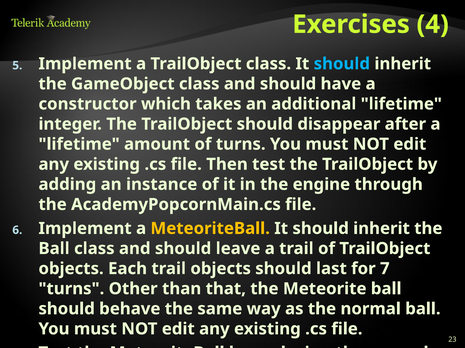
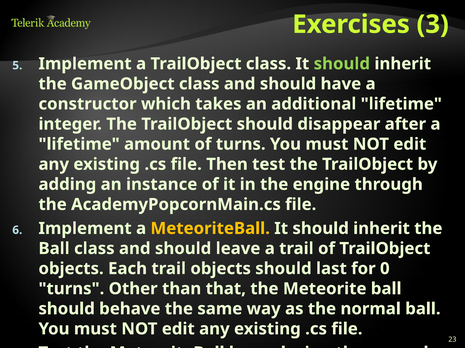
4: 4 -> 3
should at (342, 64) colour: light blue -> light green
for 7: 7 -> 0
